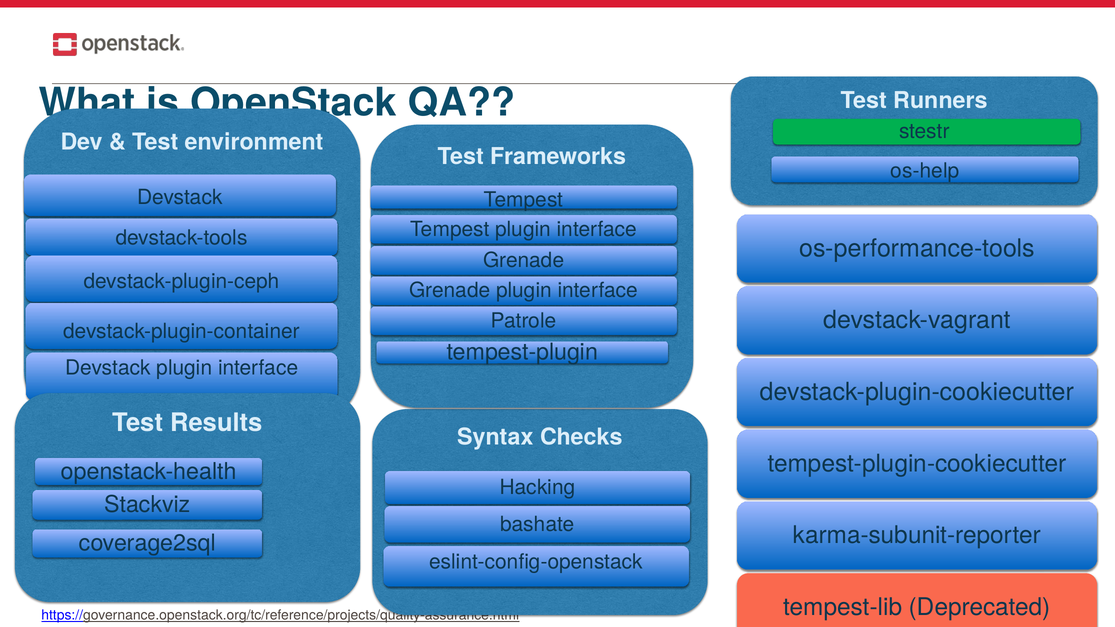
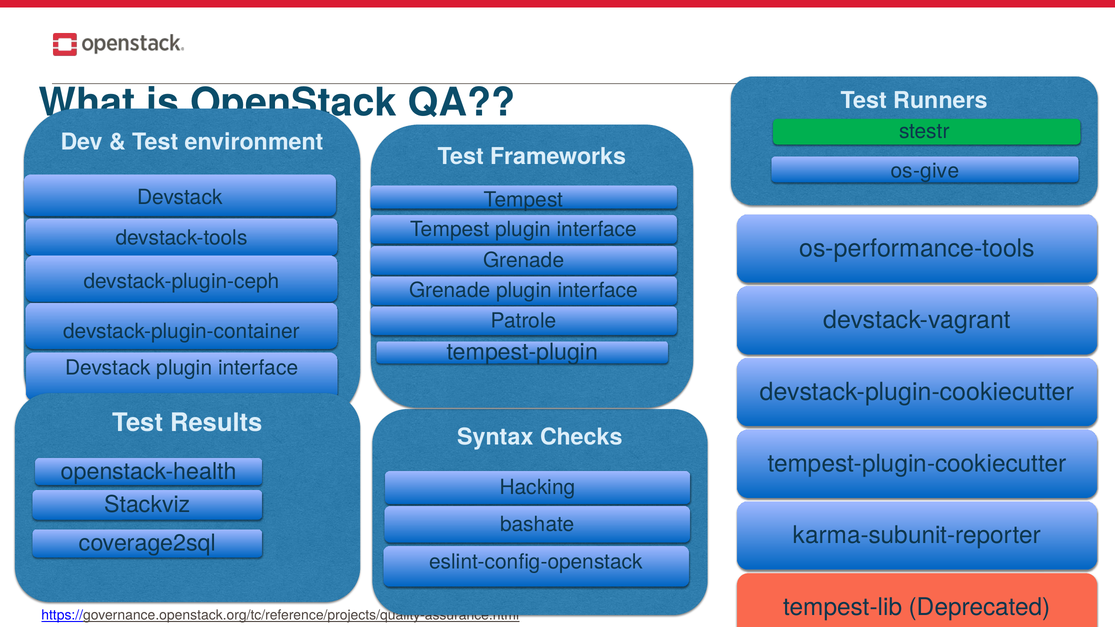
os-help: os-help -> os-give
